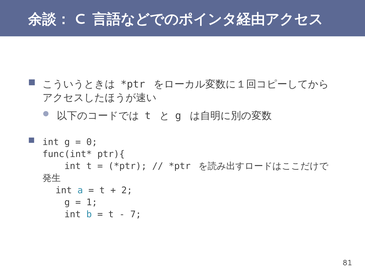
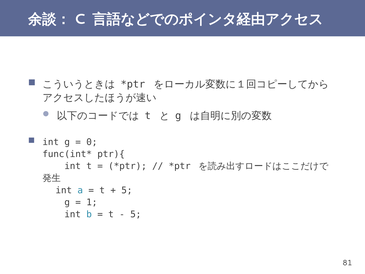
2 at (127, 190): 2 -> 5
7 at (136, 214): 7 -> 5
